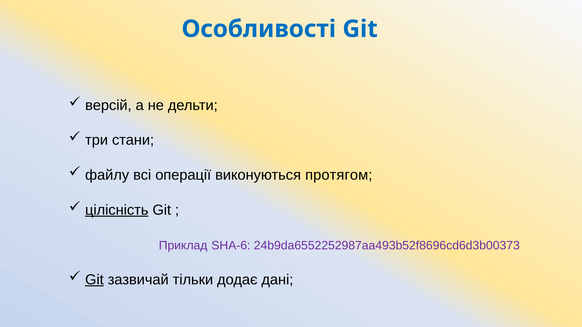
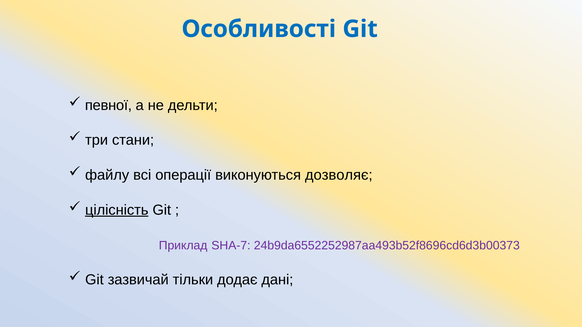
версій: версій -> певної
протягом: протягом -> дозволяє
SHA-6: SHA-6 -> SHA-7
Git at (94, 280) underline: present -> none
